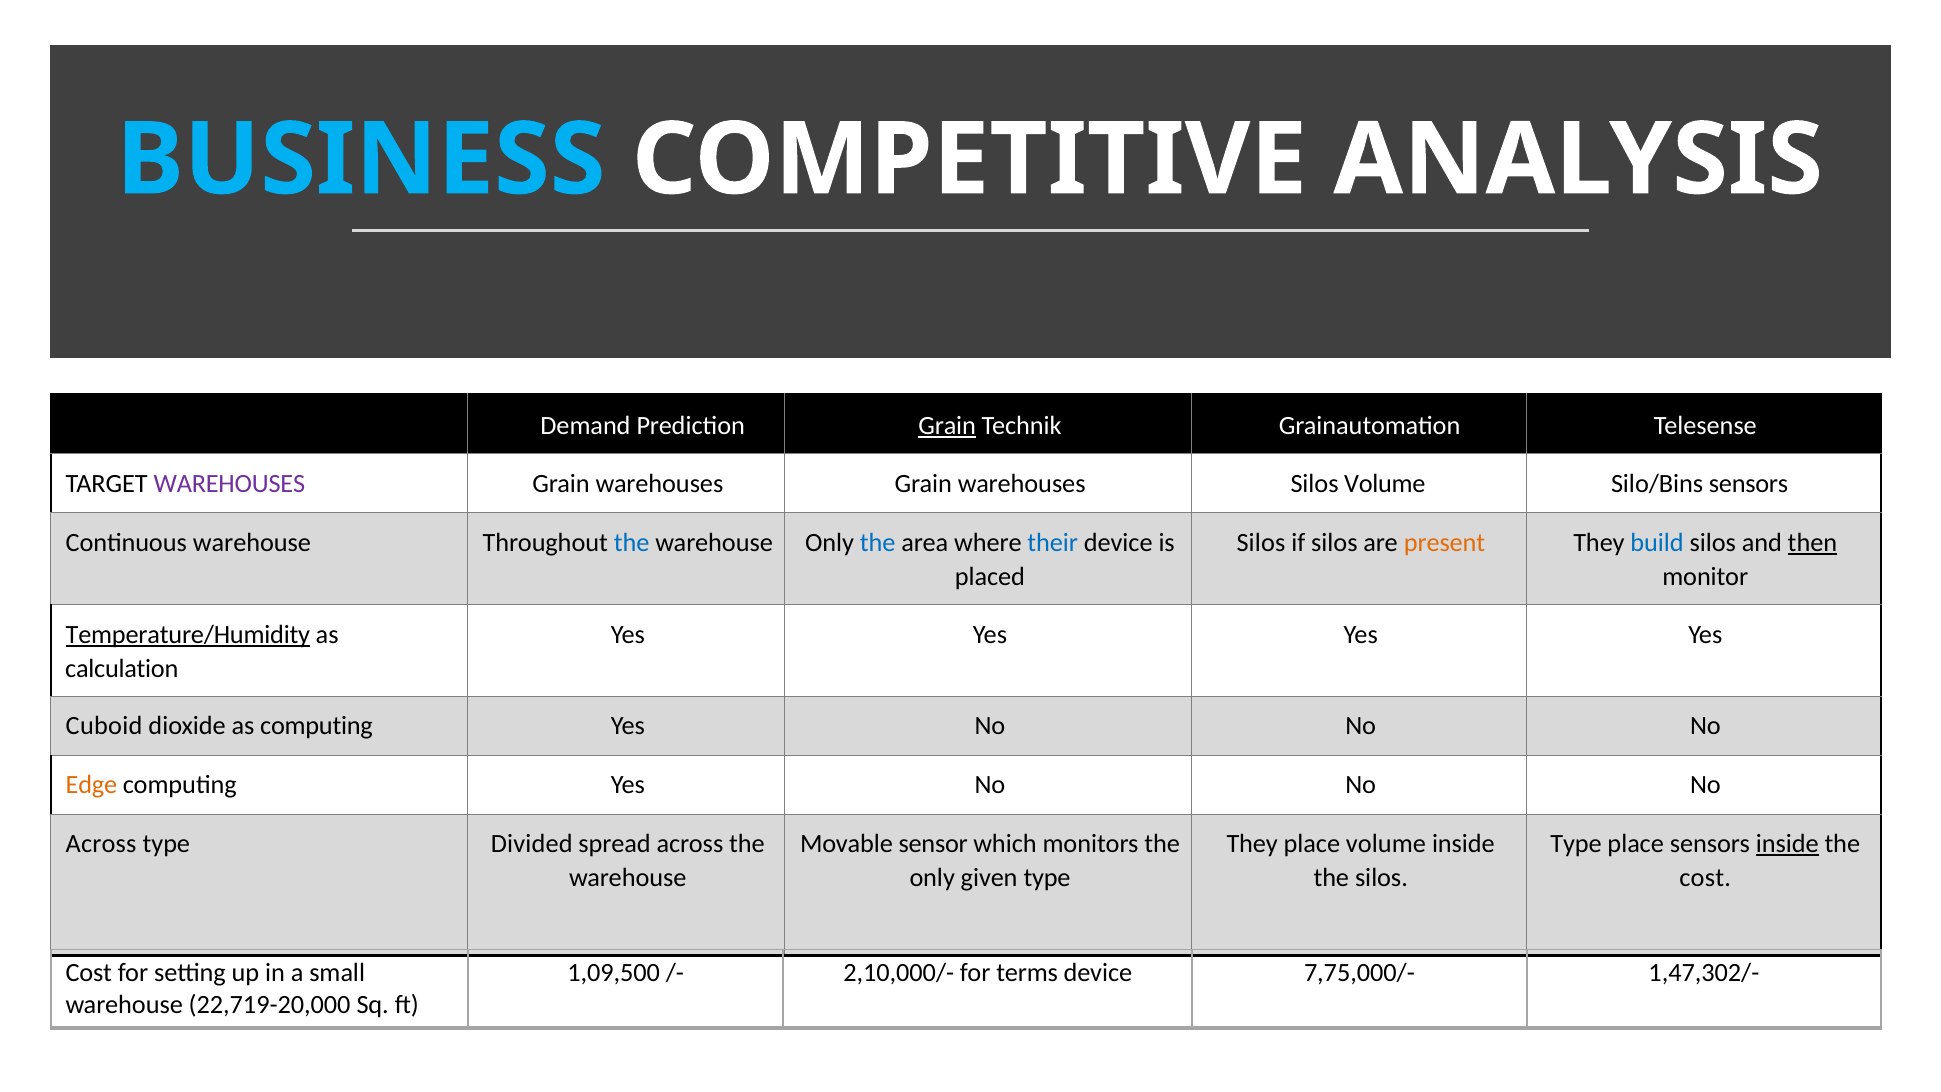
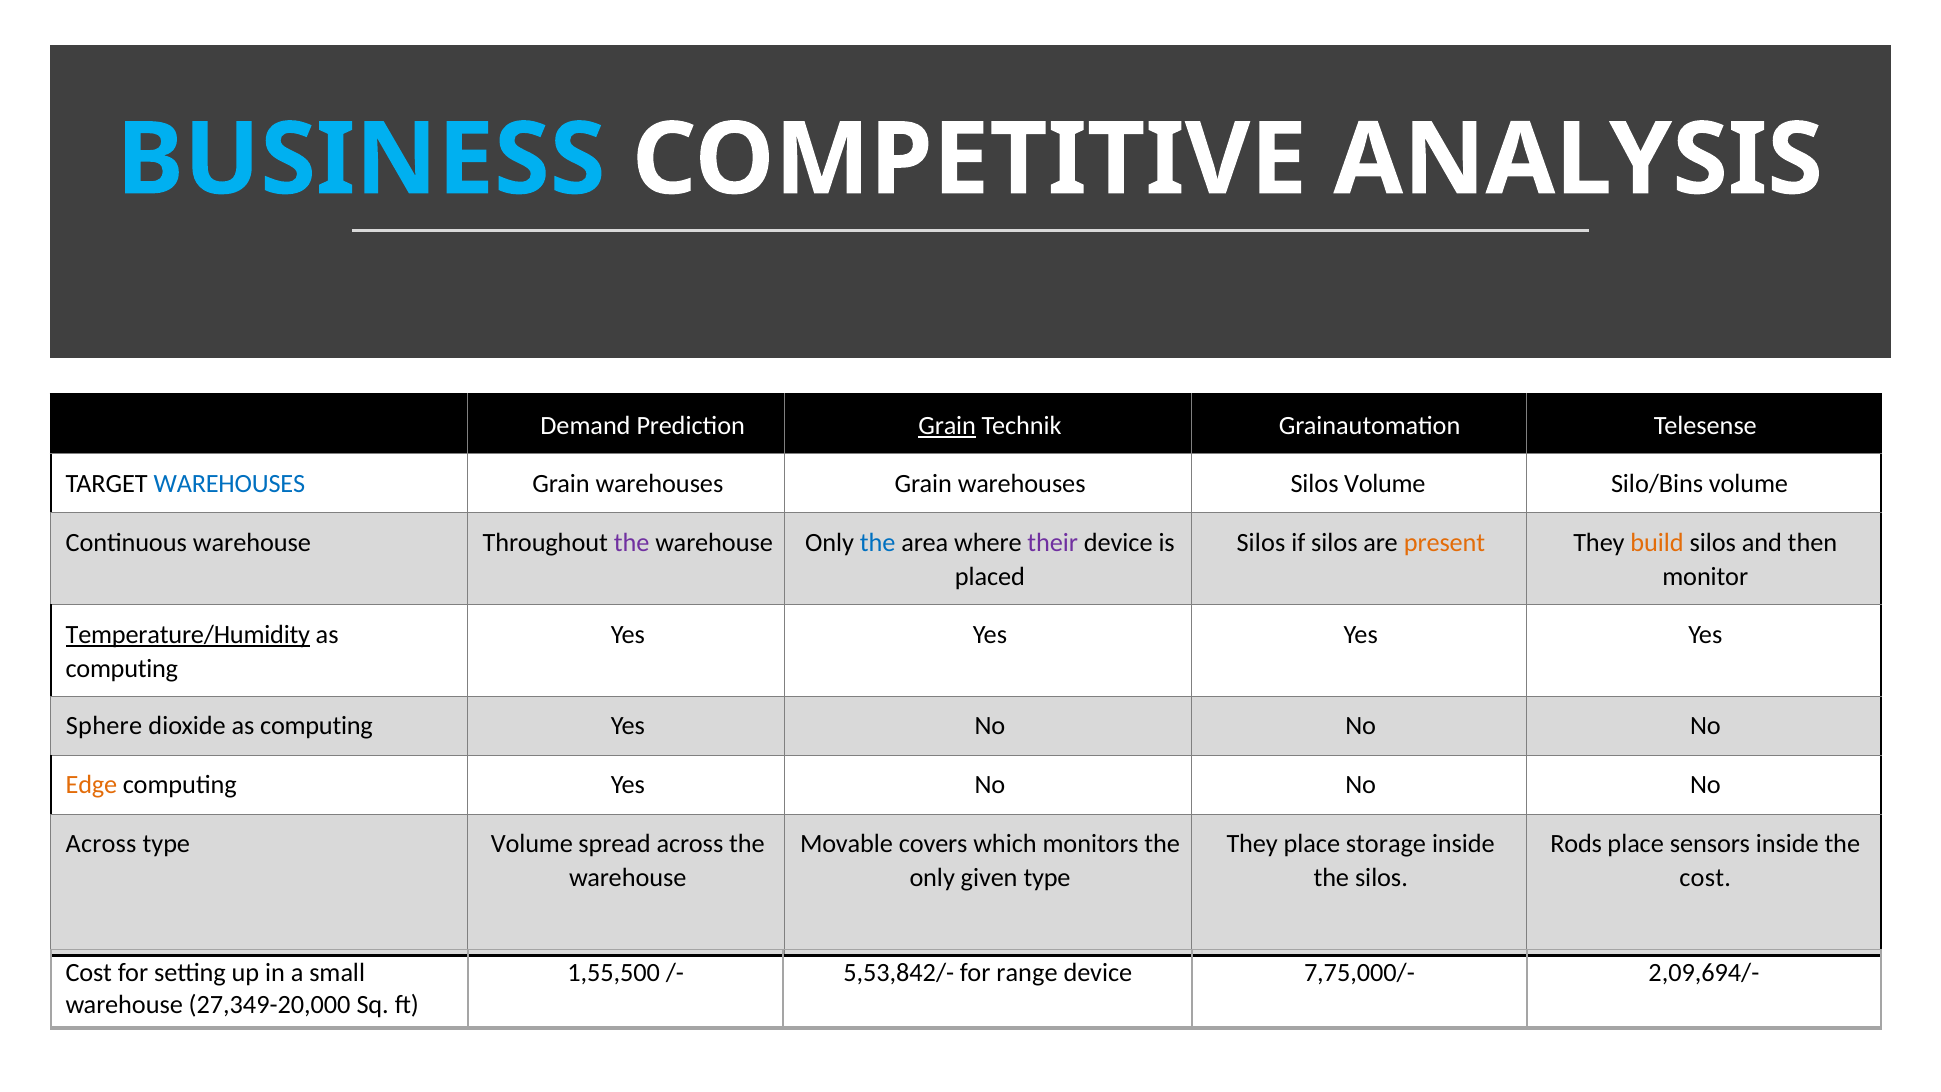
WAREHOUSES at (229, 484) colour: purple -> blue
Silo/Bins sensors: sensors -> volume
the at (632, 542) colour: blue -> purple
their colour: blue -> purple
build colour: blue -> orange
then underline: present -> none
calculation at (122, 669): calculation -> computing
Cuboid: Cuboid -> Sphere
type Divided: Divided -> Volume
sensor: sensor -> covers
place volume: volume -> storage
Type at (1576, 844): Type -> Rods
inside at (1787, 844) underline: present -> none
1,09,500: 1,09,500 -> 1,55,500
2,10,000/-: 2,10,000/- -> 5,53,842/-
terms: terms -> range
1,47,302/-: 1,47,302/- -> 2,09,694/-
22,719-20,000: 22,719-20,000 -> 27,349-20,000
